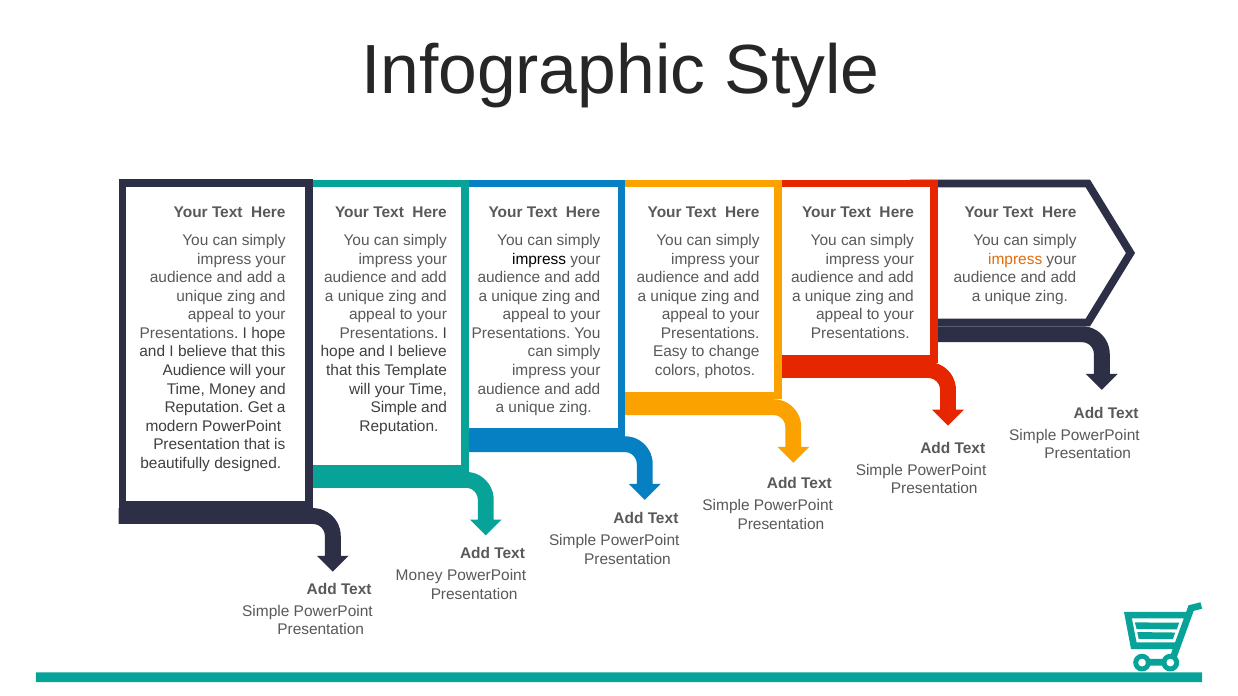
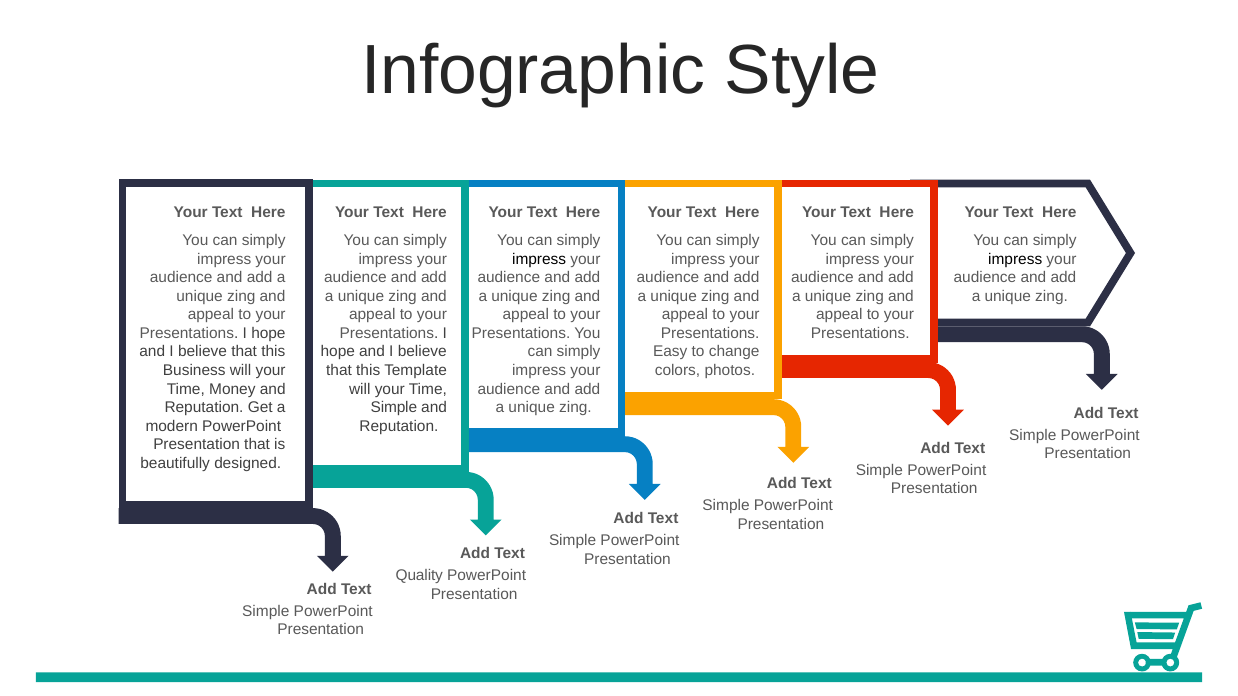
impress at (1015, 259) colour: orange -> black
Audience at (194, 371): Audience -> Business
Money at (419, 576): Money -> Quality
